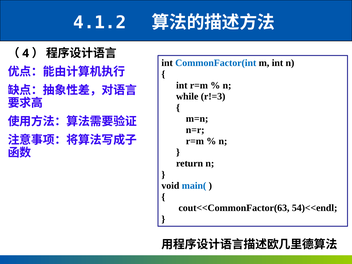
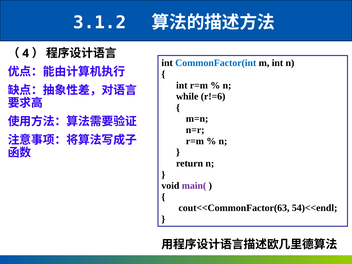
4.1.2: 4.1.2 -> 3.1.2
r!=3: r!=3 -> r!=6
main( colour: blue -> purple
